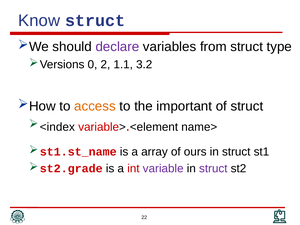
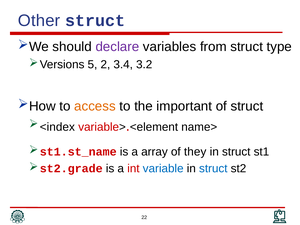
Know: Know -> Other
0: 0 -> 5
1.1: 1.1 -> 3.4
ours: ours -> they
variable colour: purple -> blue
struct at (213, 169) colour: purple -> blue
